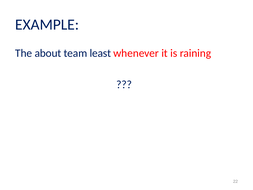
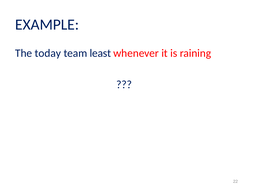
about: about -> today
